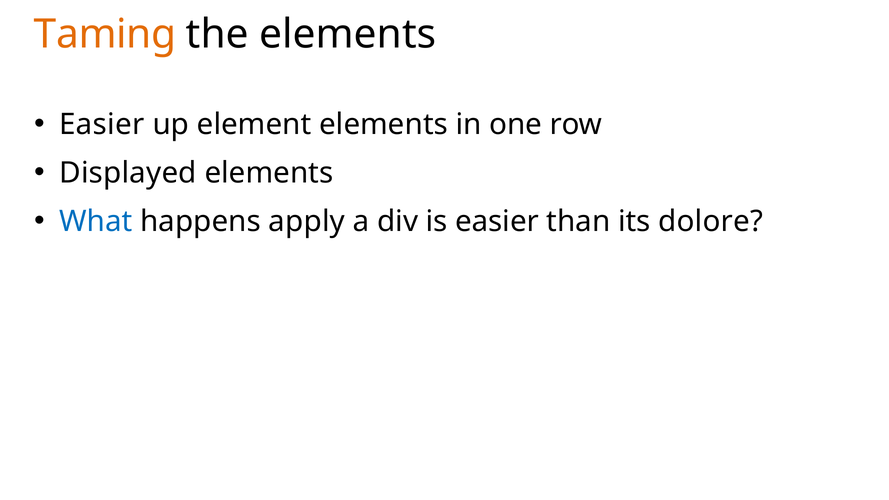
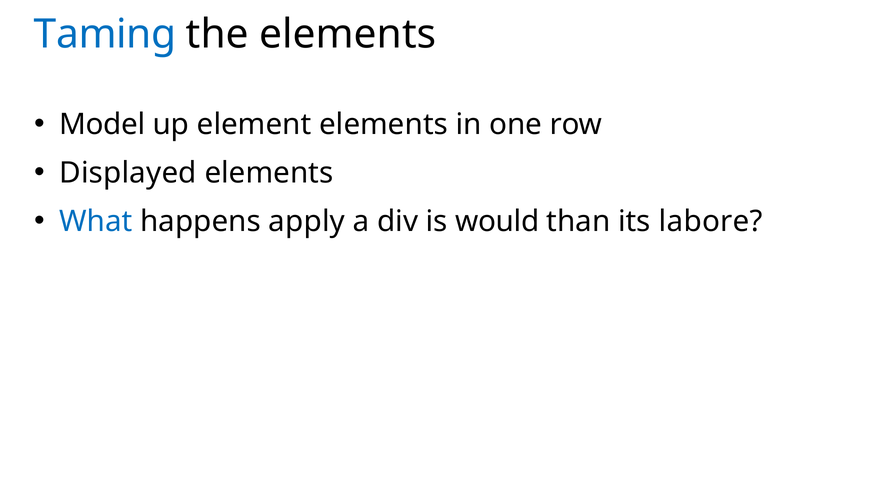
Taming colour: orange -> blue
Easier at (102, 124): Easier -> Model
is easier: easier -> would
dolore: dolore -> labore
